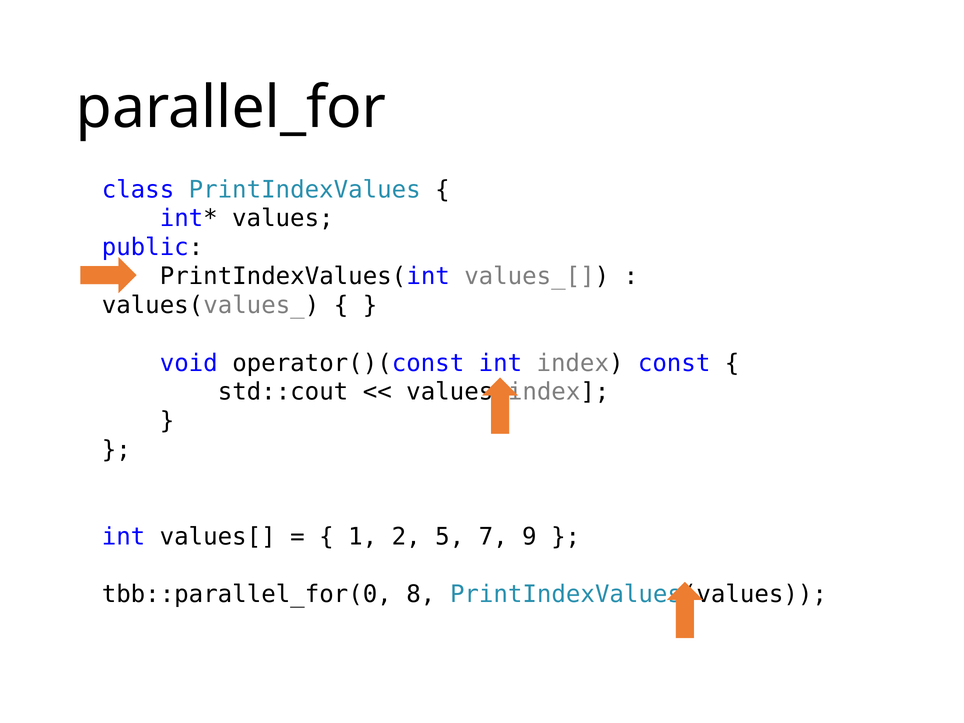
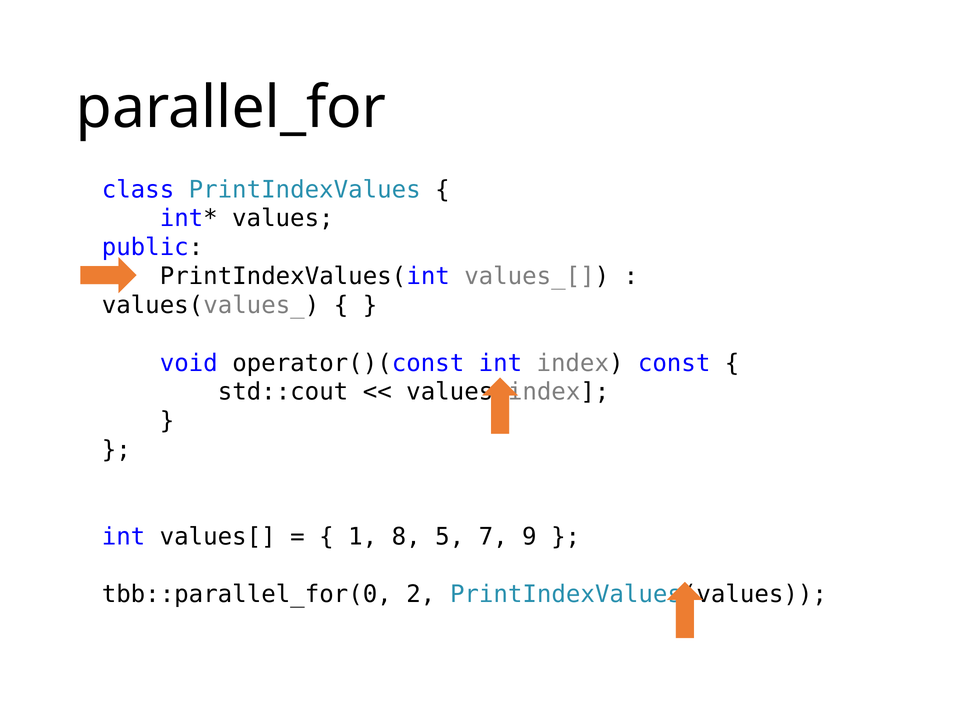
2: 2 -> 8
8: 8 -> 2
